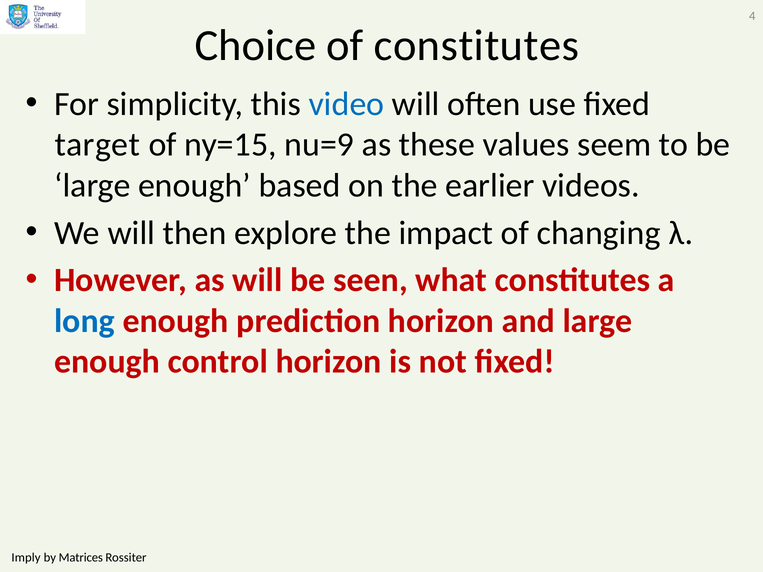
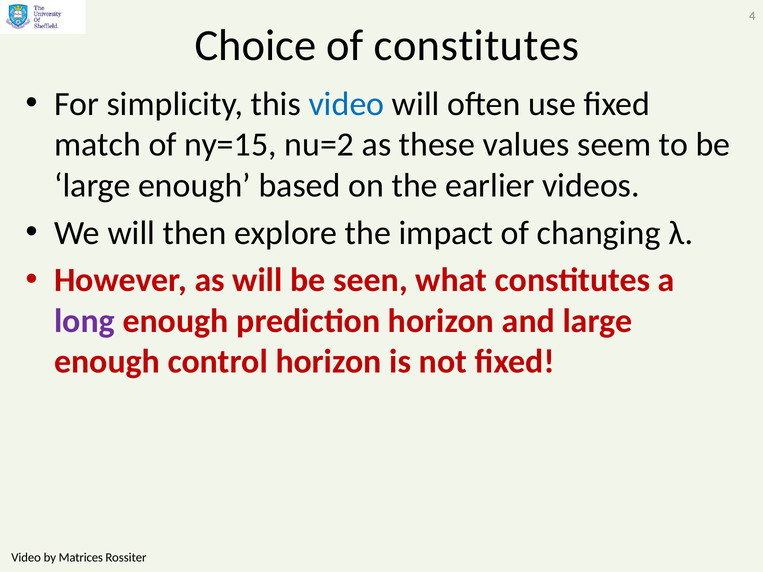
target: target -> match
nu=9: nu=9 -> nu=2
long colour: blue -> purple
Imply at (26, 558): Imply -> Video
